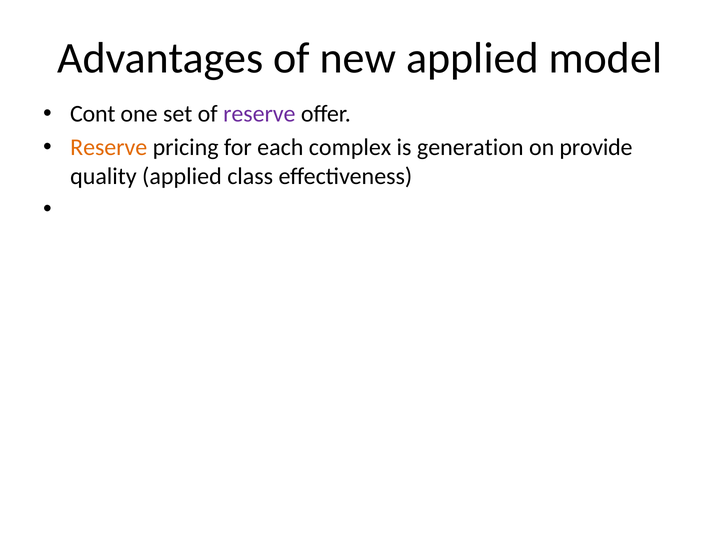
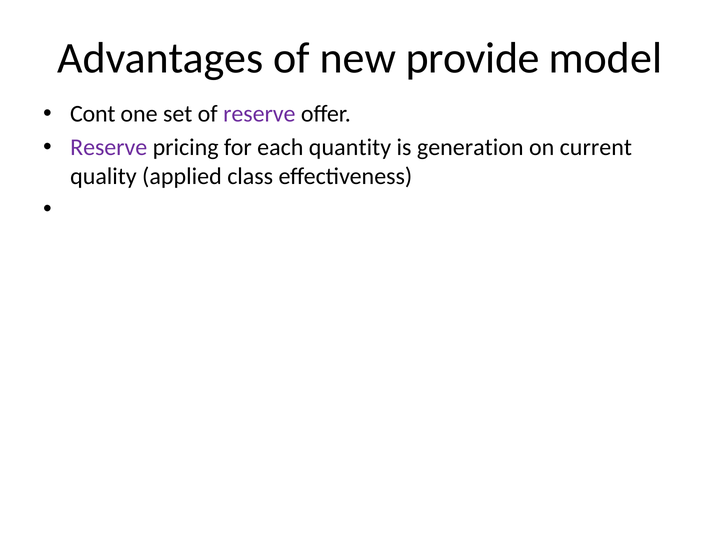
new applied: applied -> provide
Reserve at (109, 148) colour: orange -> purple
complex: complex -> quantity
provide: provide -> current
